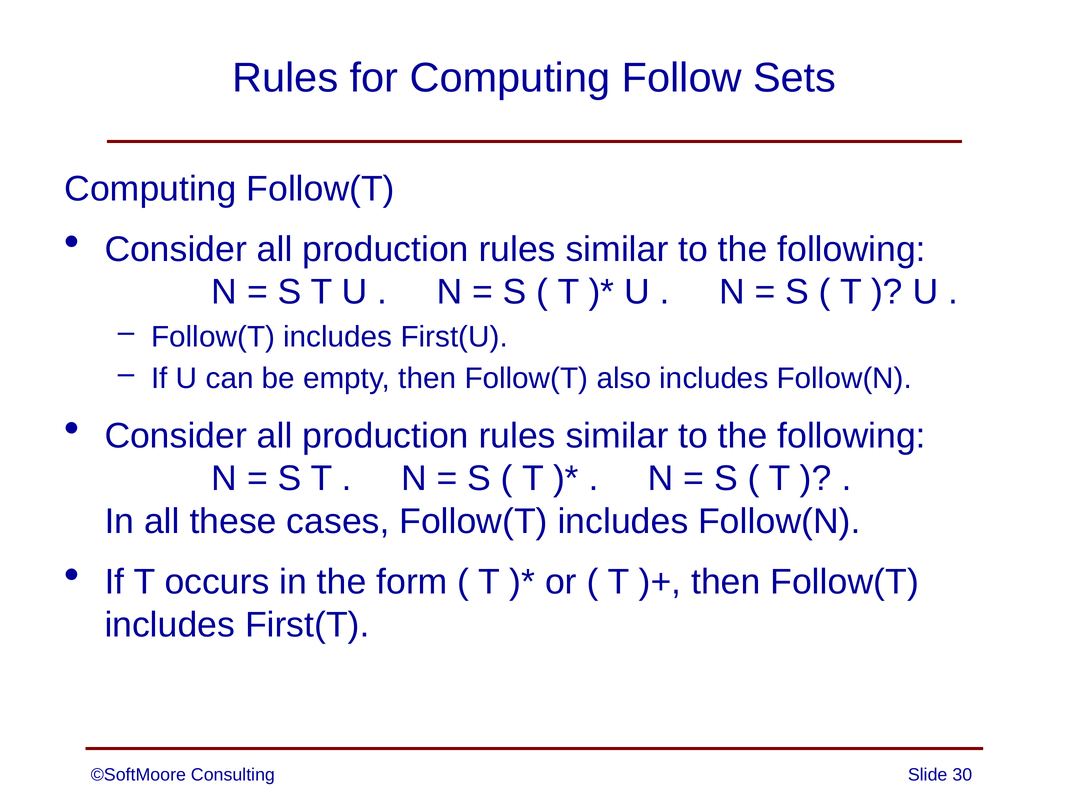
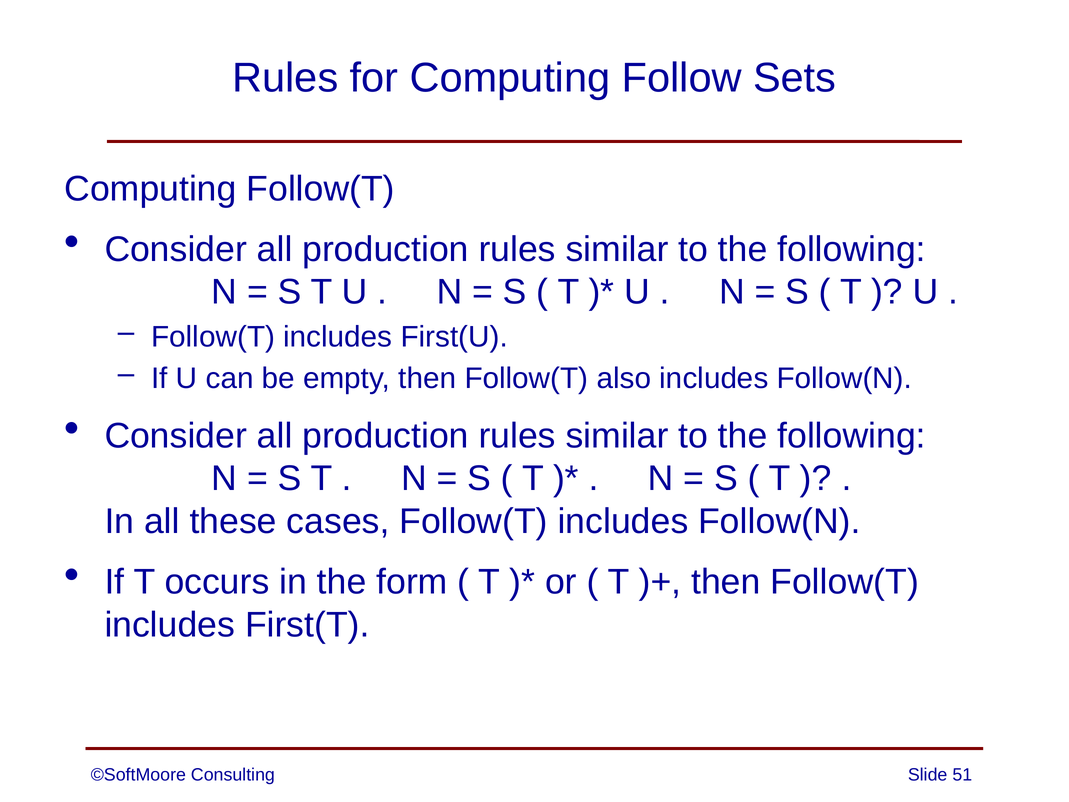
30: 30 -> 51
